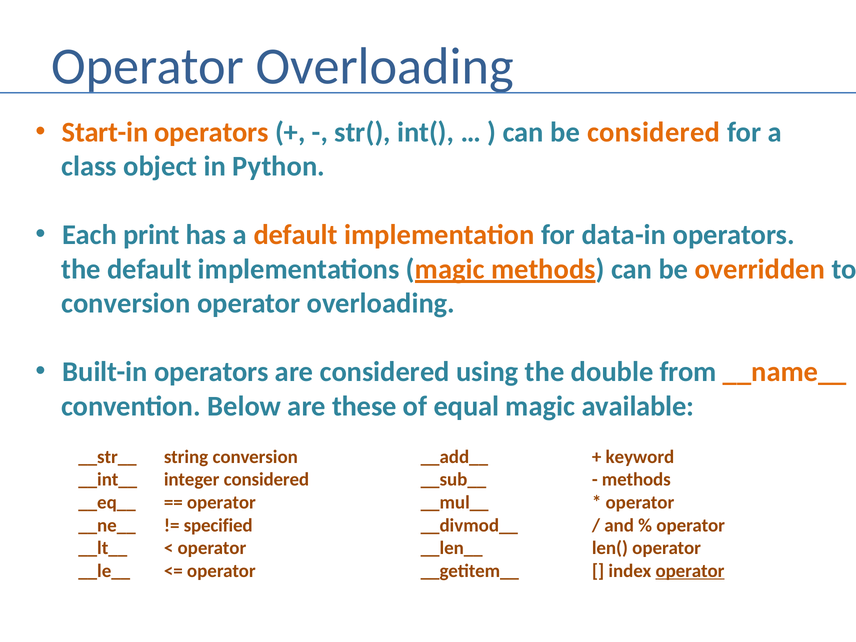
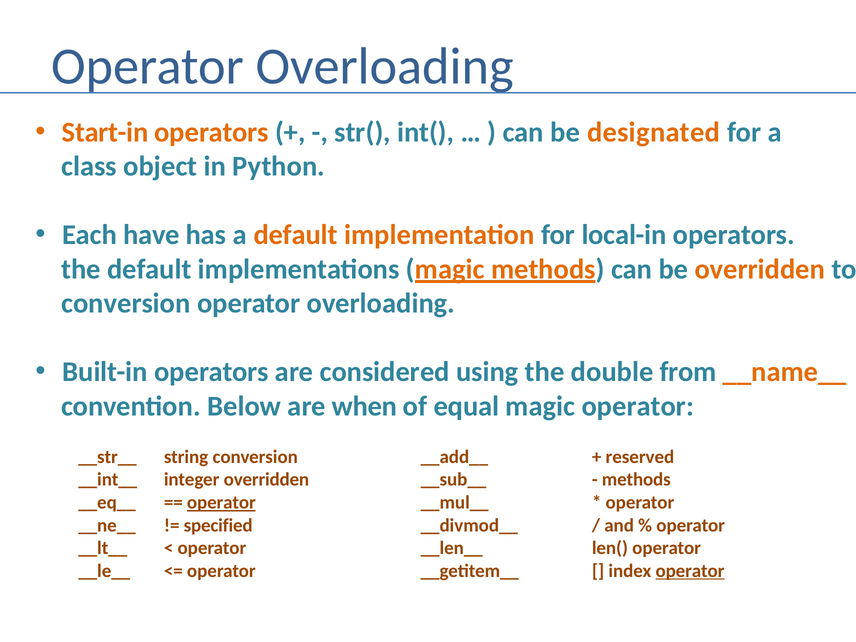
be considered: considered -> designated
print: print -> have
data-in: data-in -> local-in
these: these -> when
magic available: available -> operator
keyword: keyword -> reserved
integer considered: considered -> overridden
operator at (221, 503) underline: none -> present
